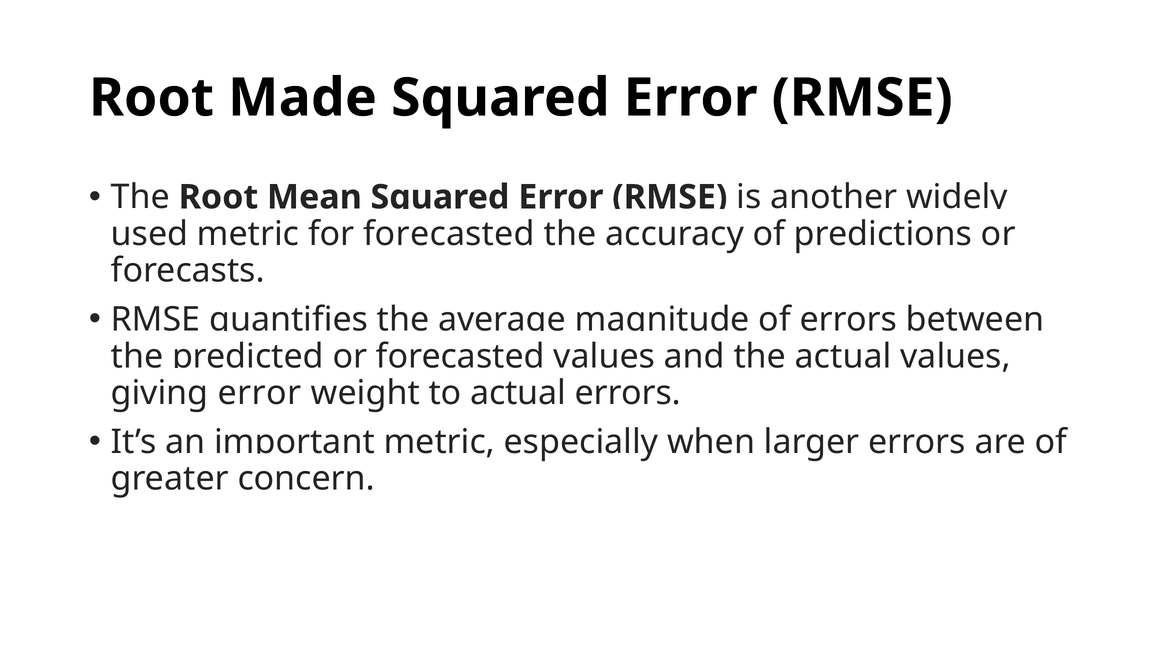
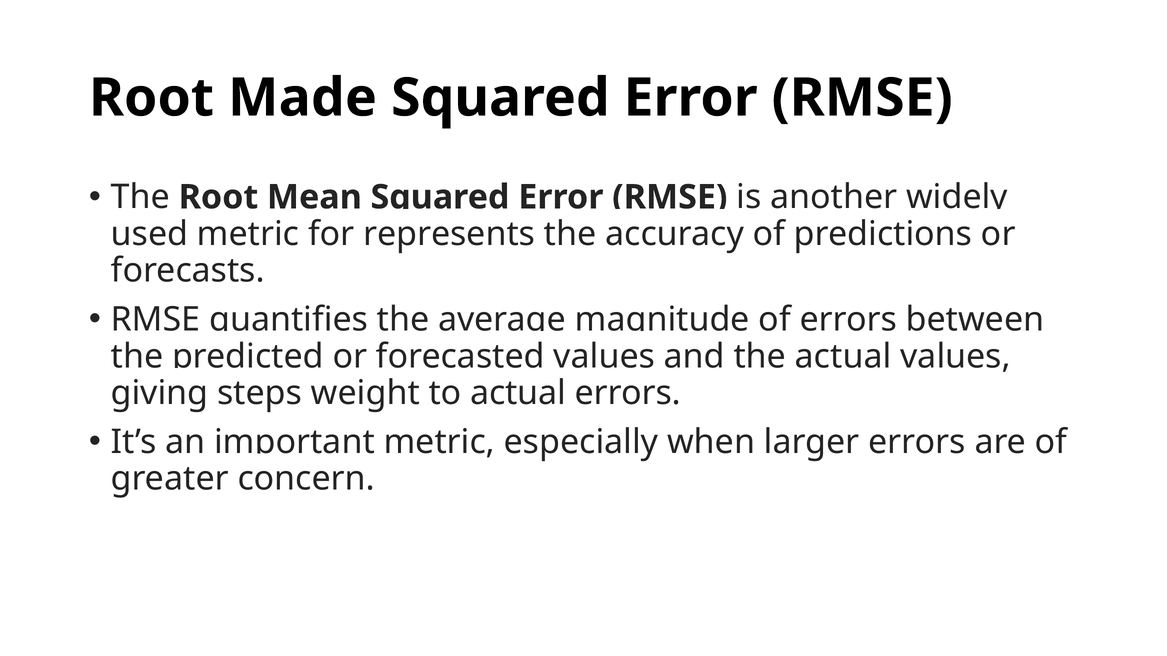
for forecasted: forecasted -> represents
giving error: error -> steps
